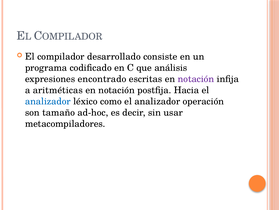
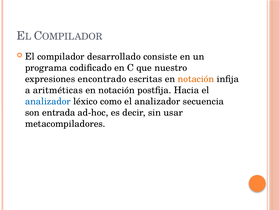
análisis: análisis -> nuestro
notación at (196, 79) colour: purple -> orange
operación: operación -> secuencia
tamaño: tamaño -> entrada
